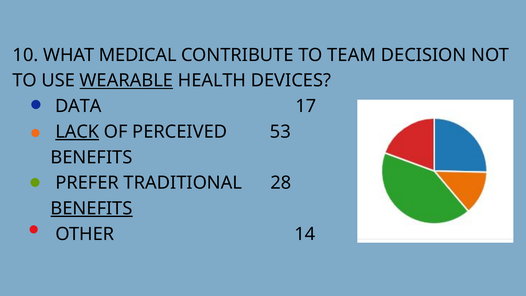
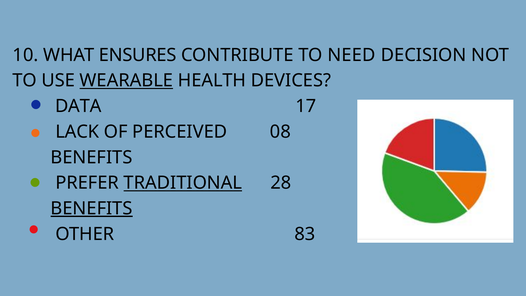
MEDICAL: MEDICAL -> ENSURES
TEAM: TEAM -> NEED
LACK underline: present -> none
53: 53 -> 08
TRADITIONAL underline: none -> present
14: 14 -> 83
